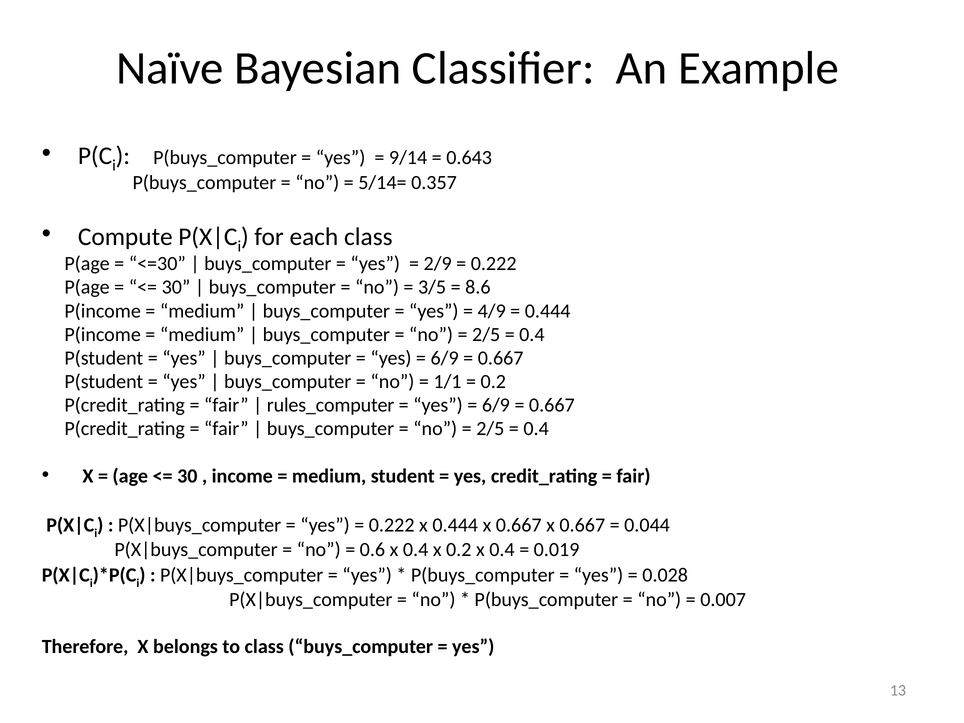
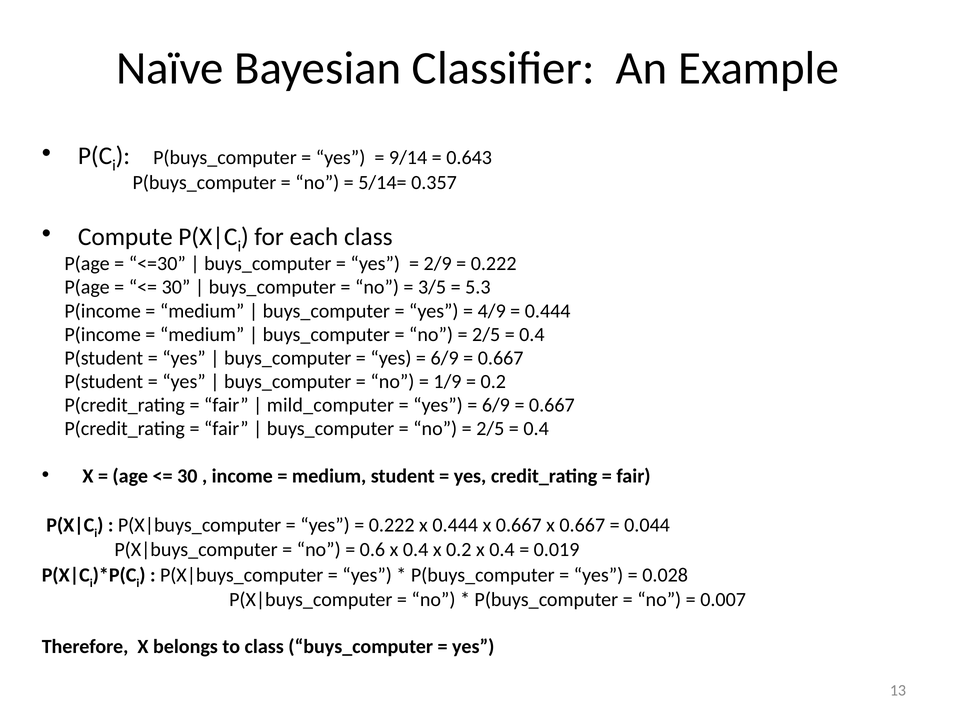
8.6: 8.6 -> 5.3
1/1: 1/1 -> 1/9
rules_computer: rules_computer -> mild_computer
